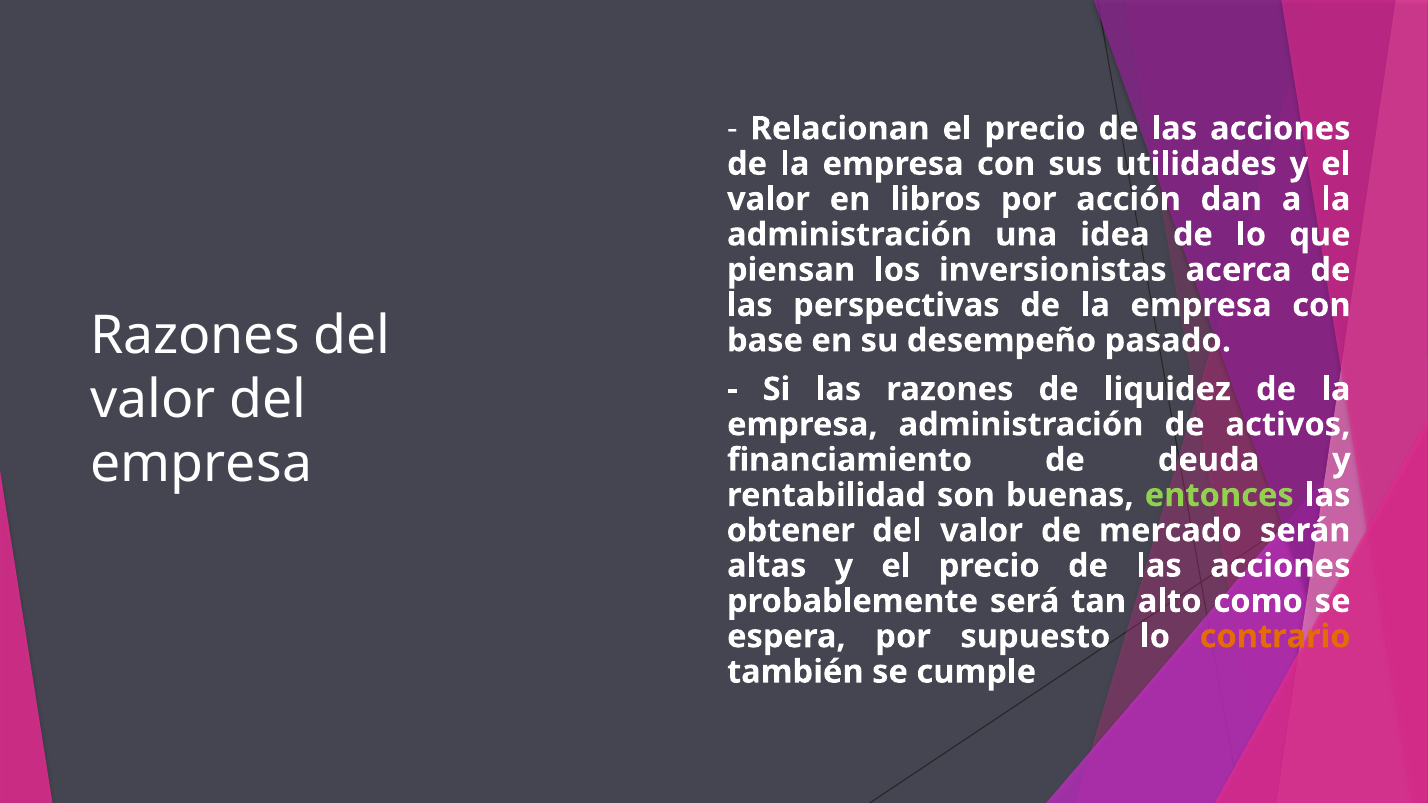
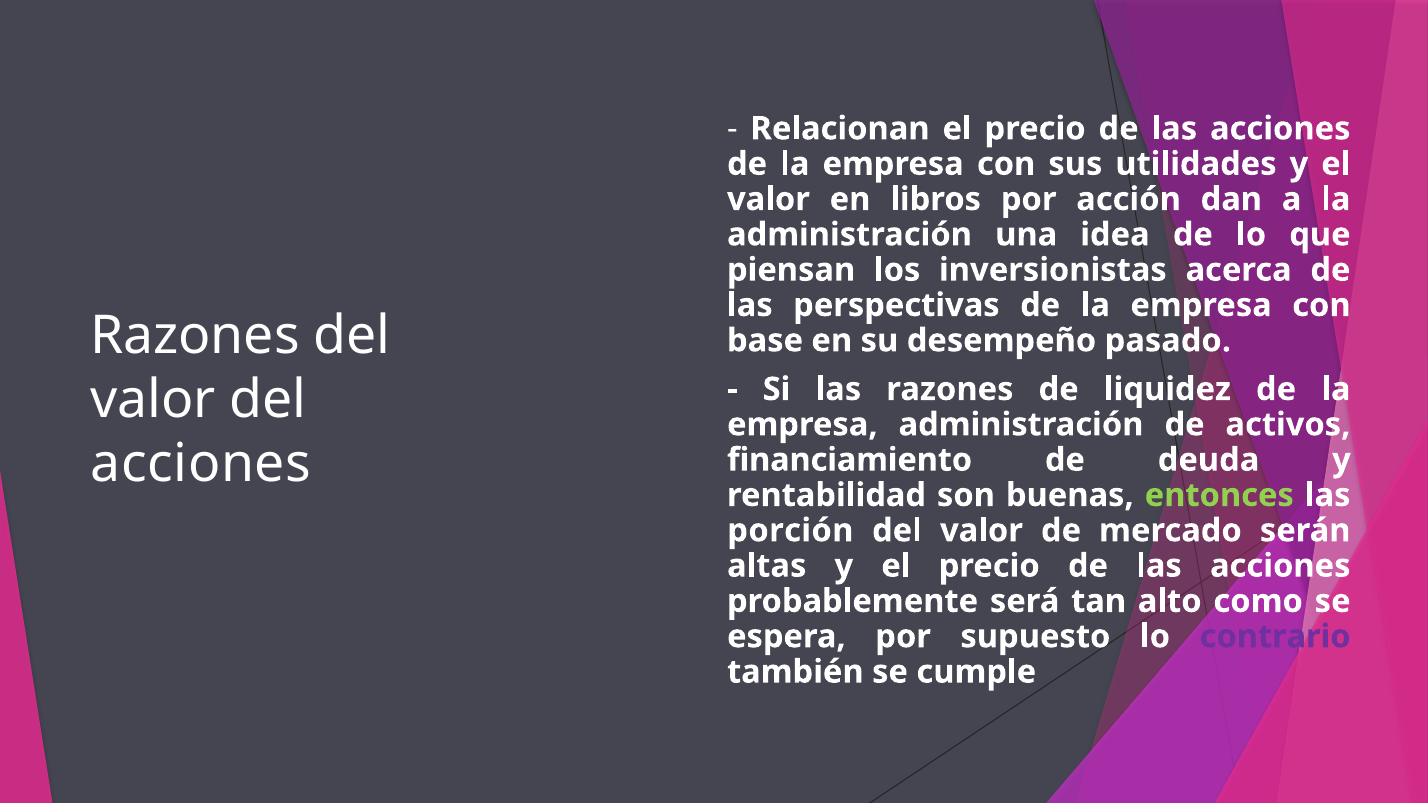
empresa at (201, 464): empresa -> acciones
obtener: obtener -> porción
contrario colour: orange -> purple
